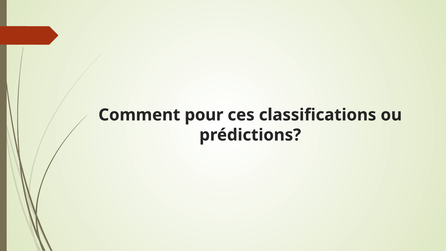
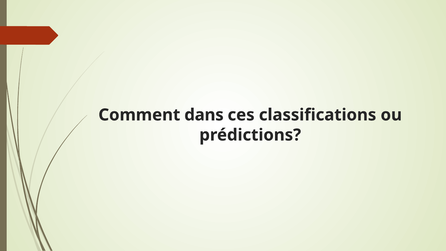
pour: pour -> dans
